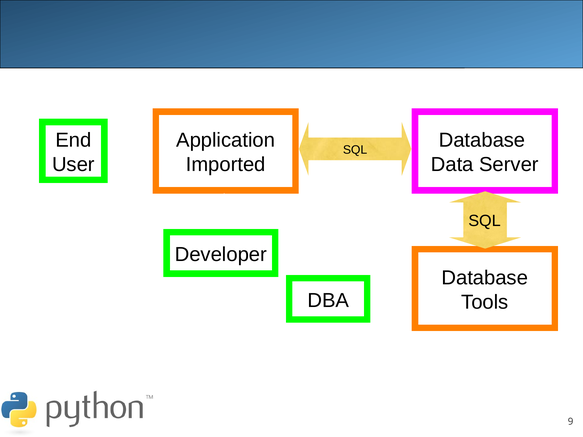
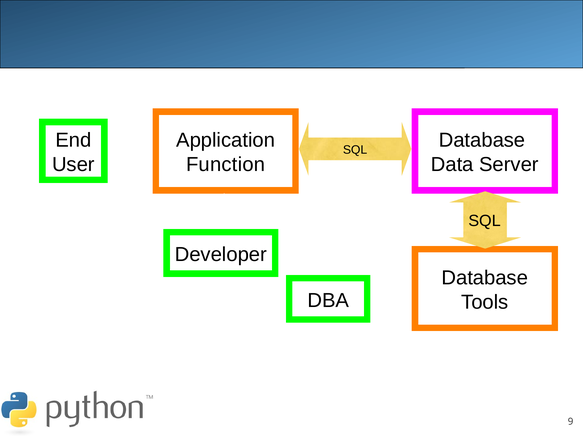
Imported: Imported -> Function
